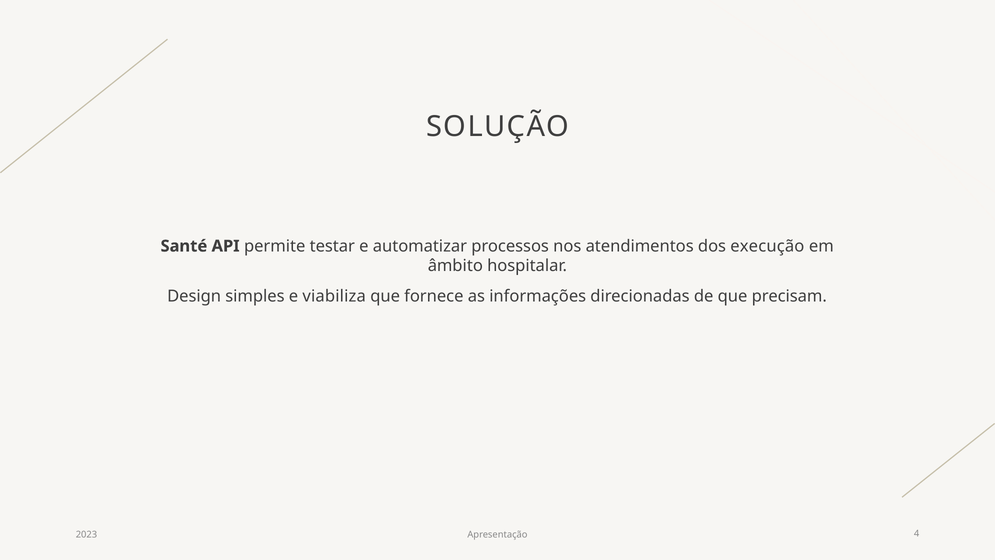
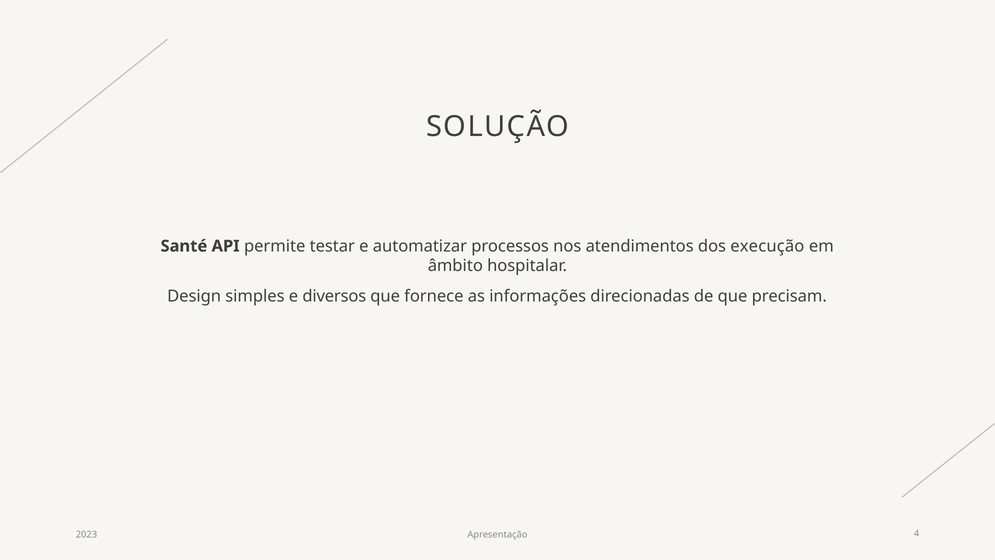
viabiliza: viabiliza -> diversos
